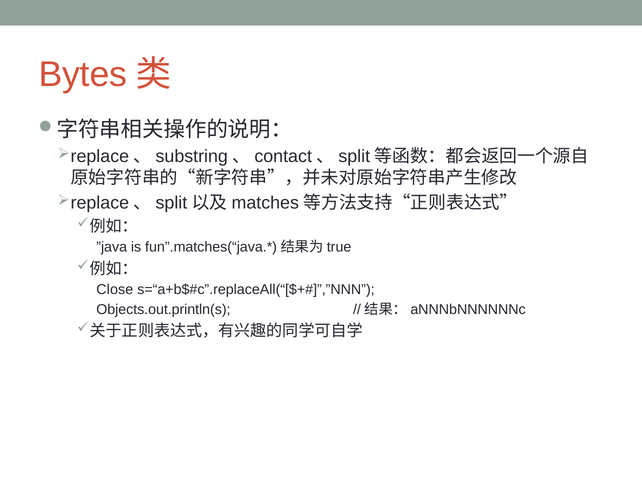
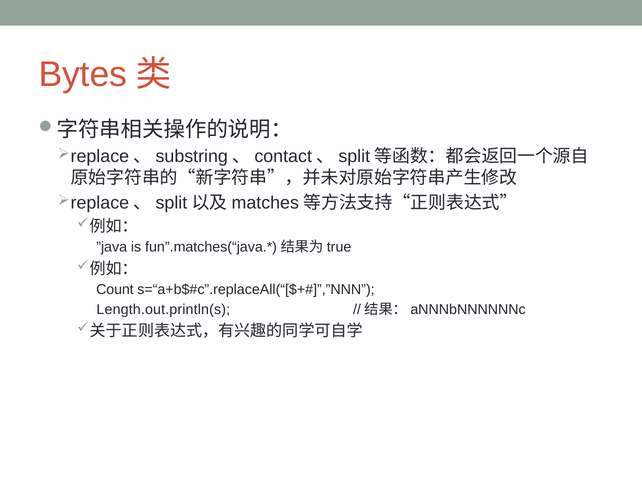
Close: Close -> Count
Objects.out.println(s: Objects.out.println(s -> Length.out.println(s
